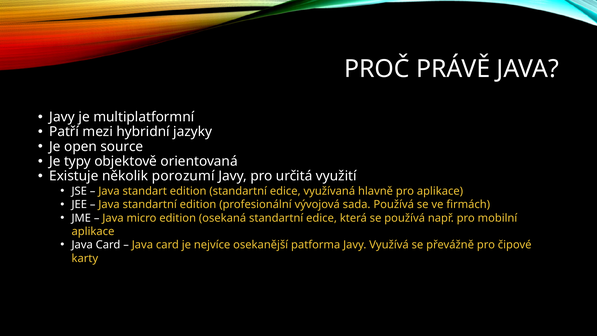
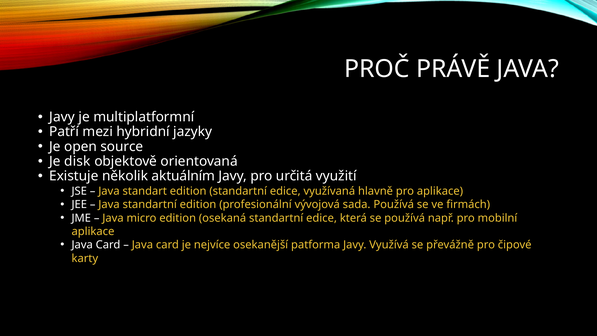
typy: typy -> disk
porozumí: porozumí -> aktuálním
